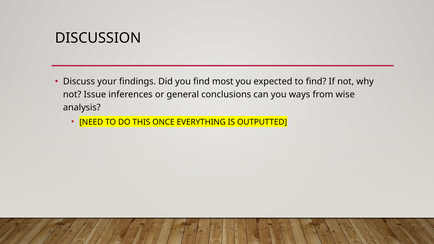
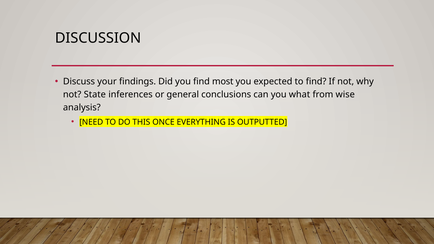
Issue: Issue -> State
ways: ways -> what
